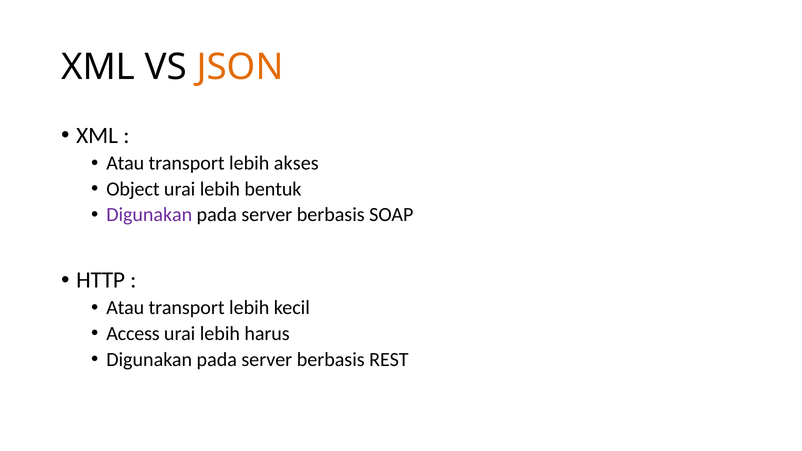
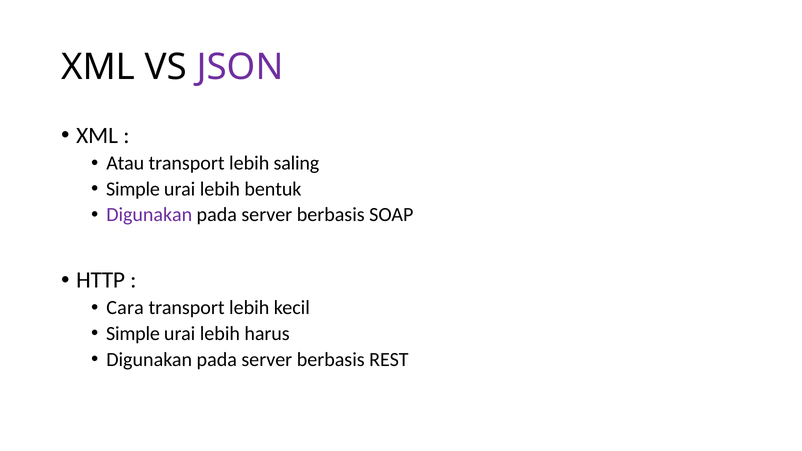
JSON colour: orange -> purple
akses: akses -> saling
Object at (133, 189): Object -> Simple
Atau at (125, 308): Atau -> Cara
Access at (133, 334): Access -> Simple
